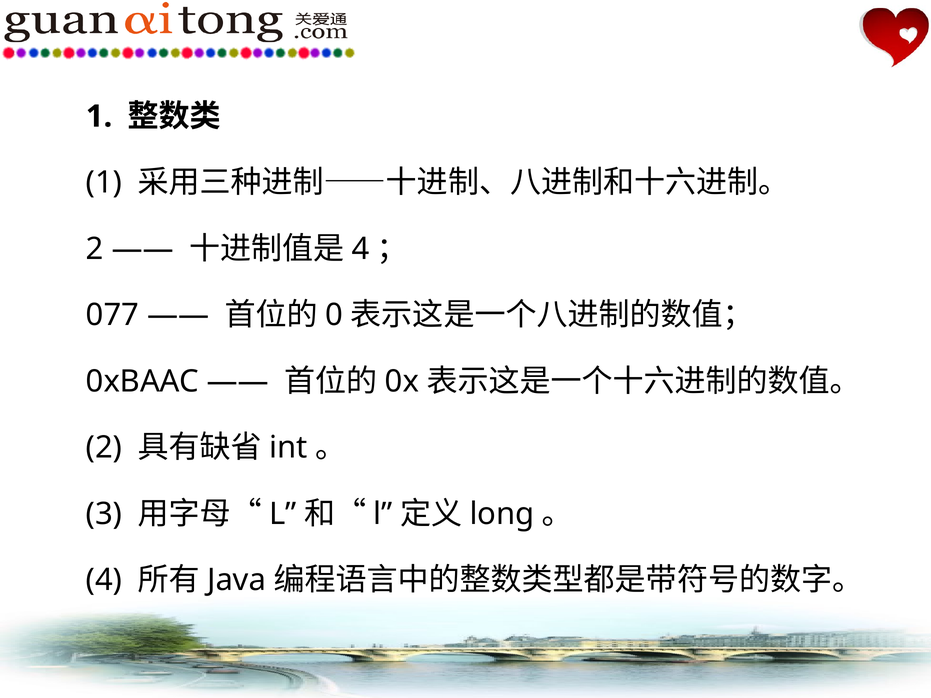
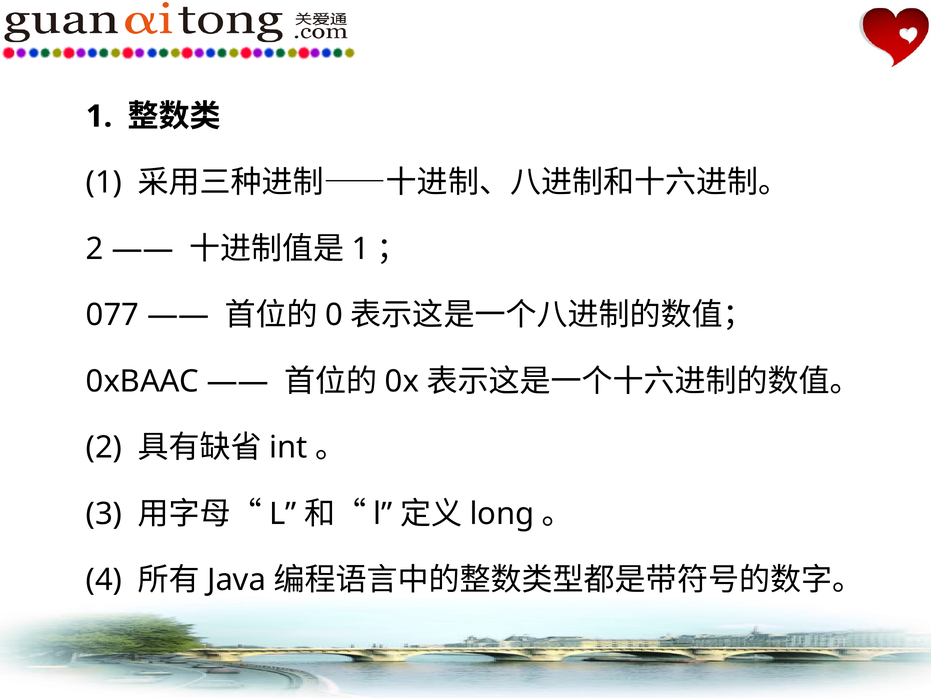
4 at (361, 249): 4 -> 1
